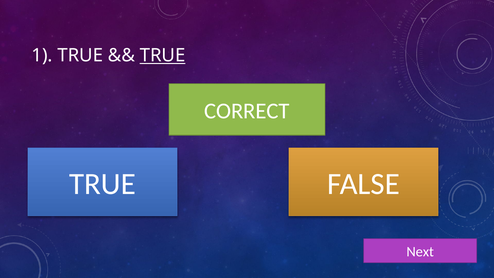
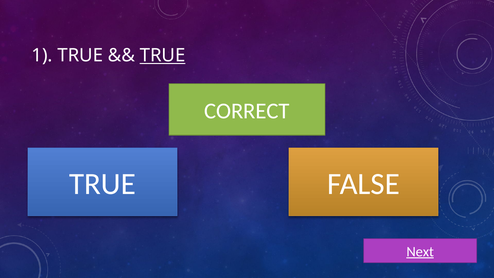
Next underline: none -> present
